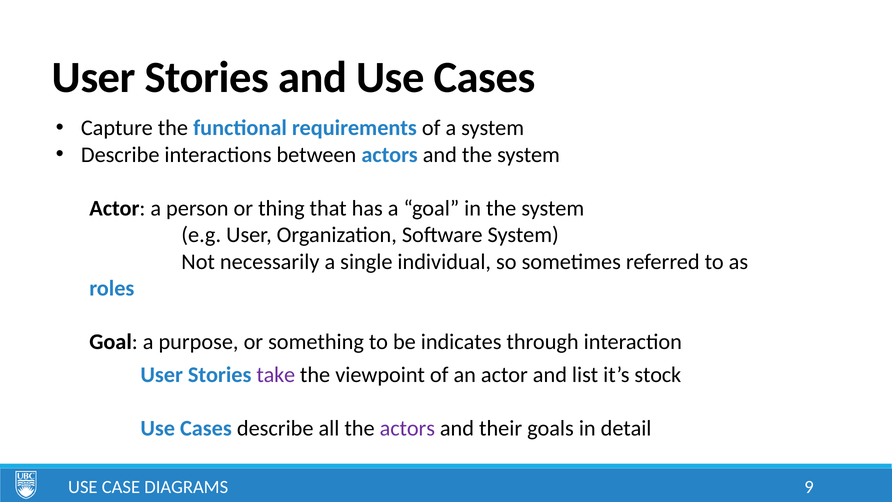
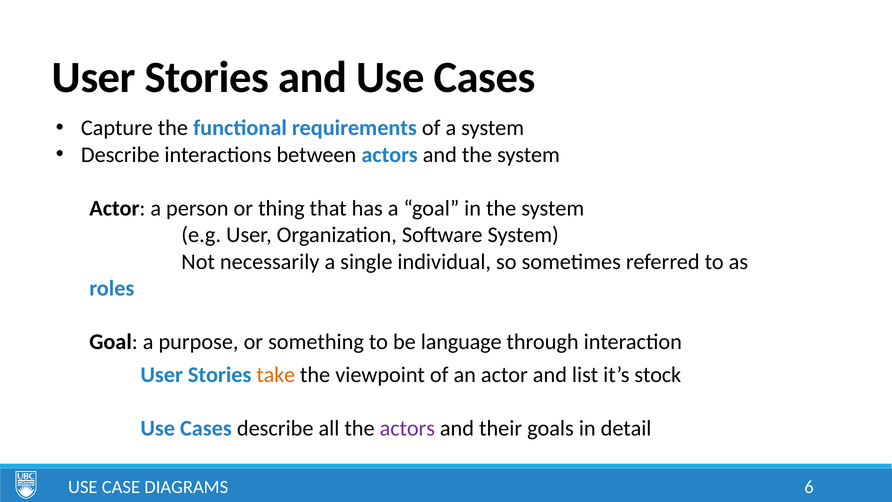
indicates: indicates -> language
take colour: purple -> orange
9: 9 -> 6
